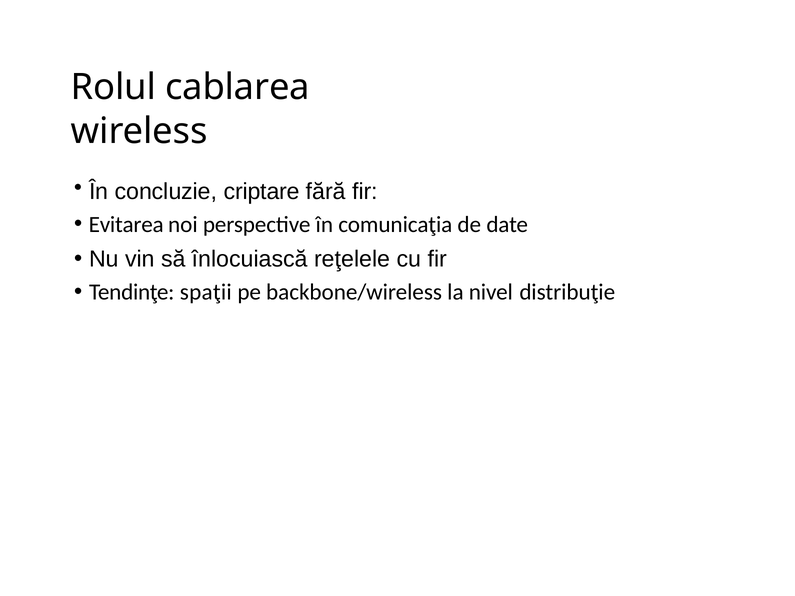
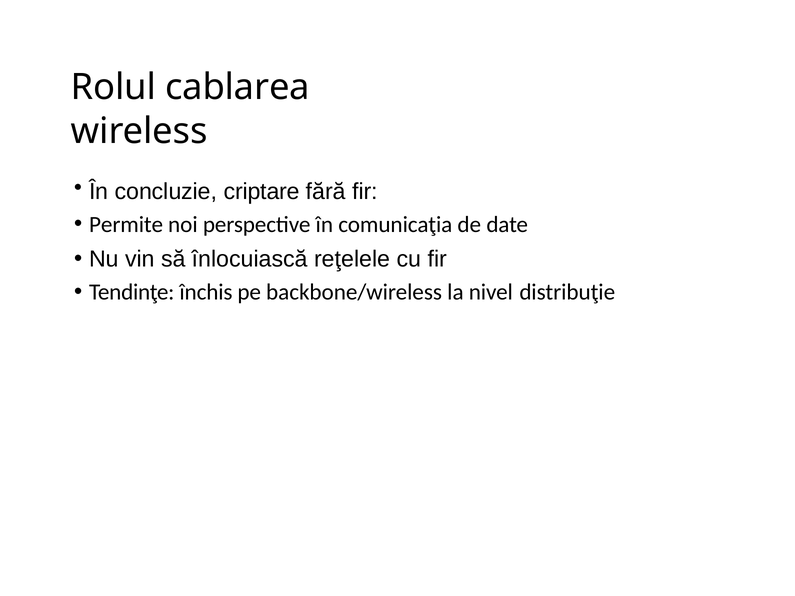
Evitarea: Evitarea -> Permite
spaţii: spaţii -> închis
